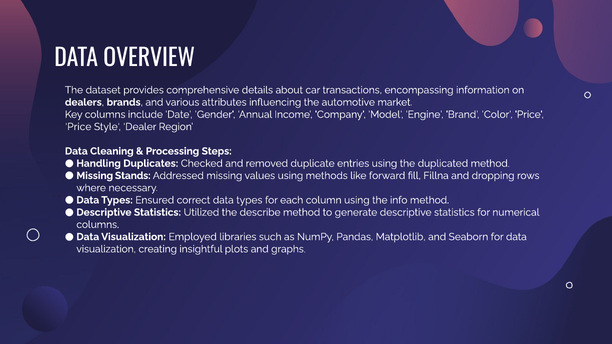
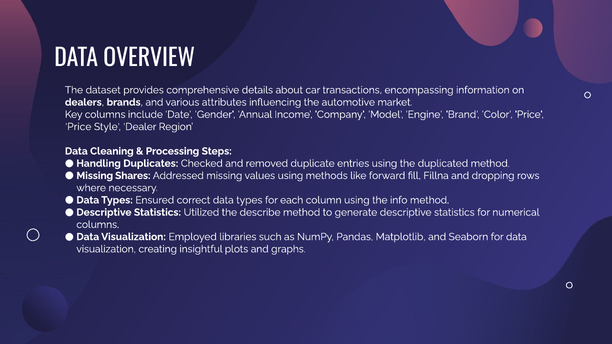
Stands: Stands -> Shares
